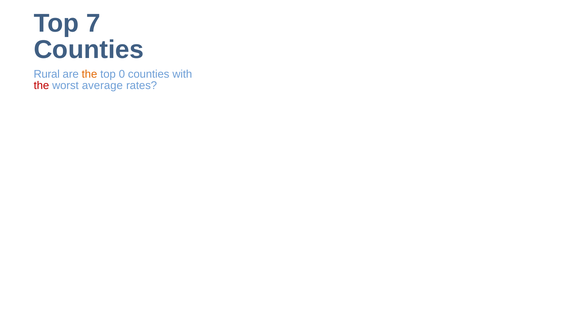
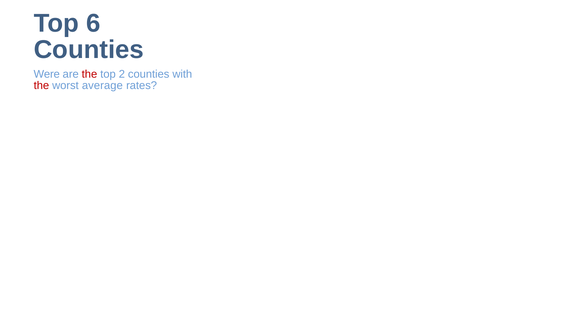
7: 7 -> 6
Rural: Rural -> Were
the at (89, 74) colour: orange -> red
0: 0 -> 2
